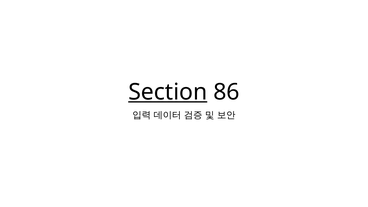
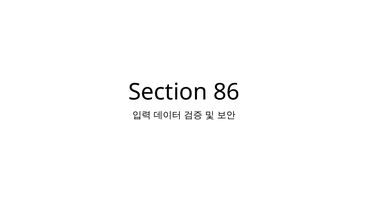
Section underline: present -> none
